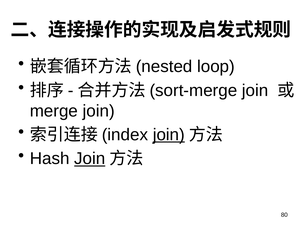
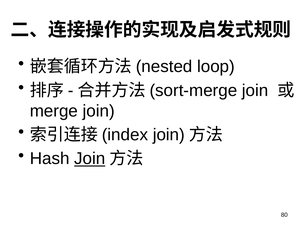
join at (169, 134) underline: present -> none
